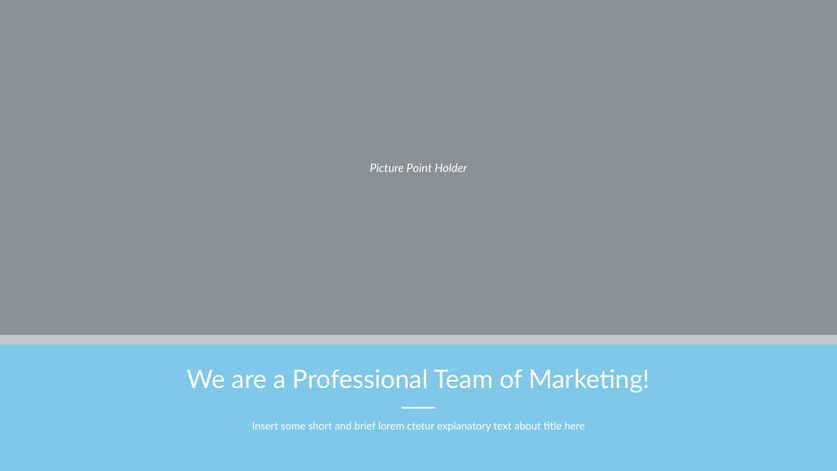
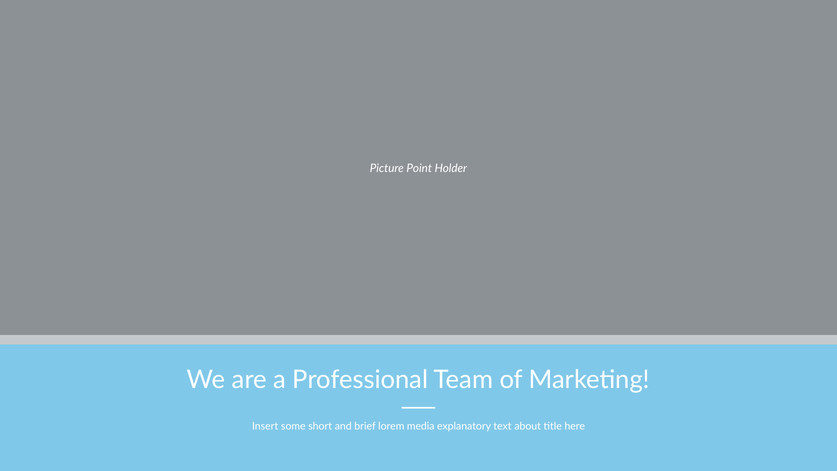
ctetur: ctetur -> media
